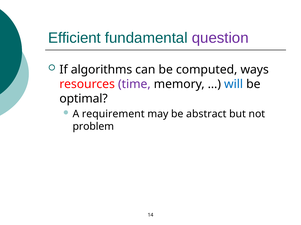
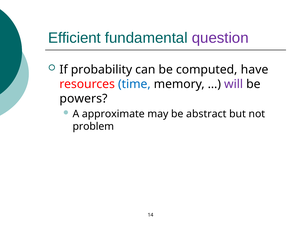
algorithms: algorithms -> probability
ways: ways -> have
time colour: purple -> blue
will colour: blue -> purple
optimal: optimal -> powers
requirement: requirement -> approximate
